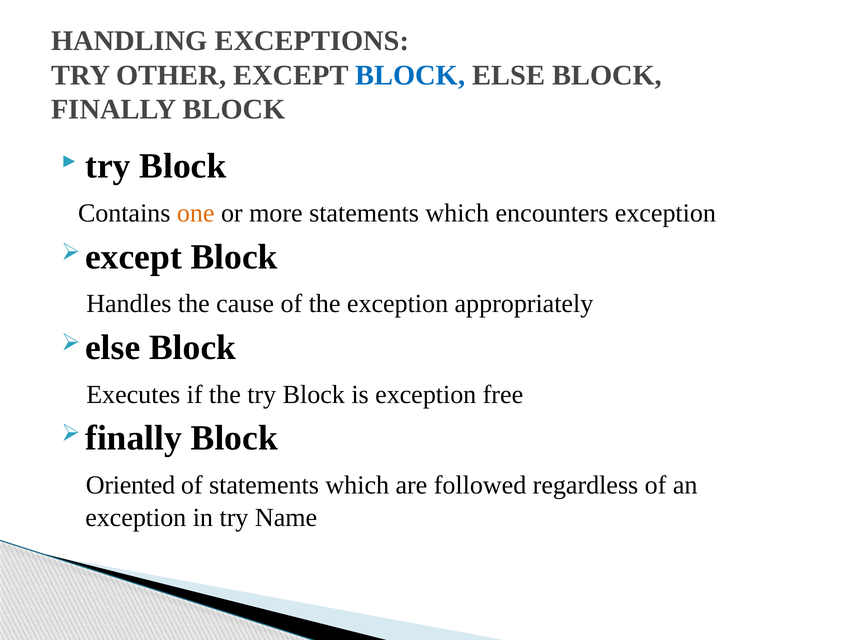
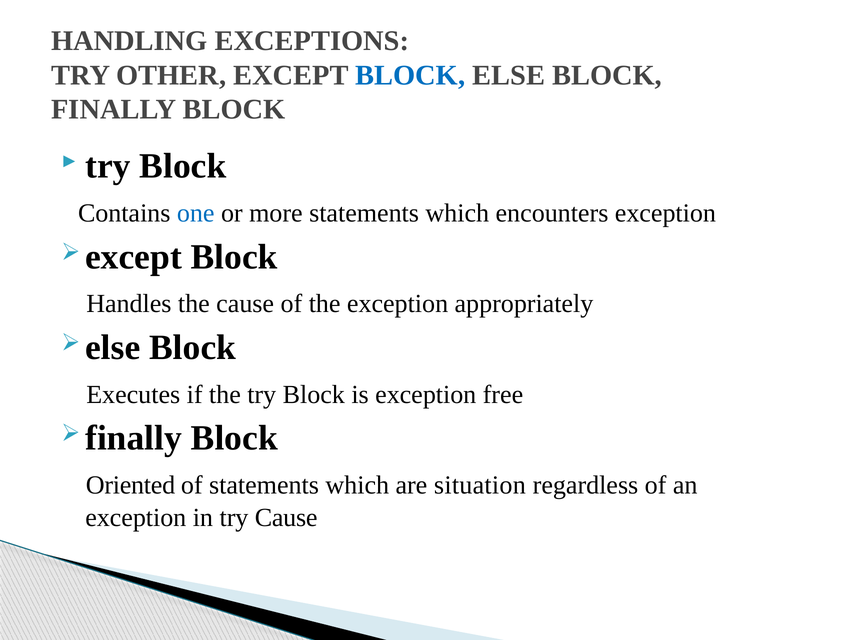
one colour: orange -> blue
followed: followed -> situation
try Name: Name -> Cause
